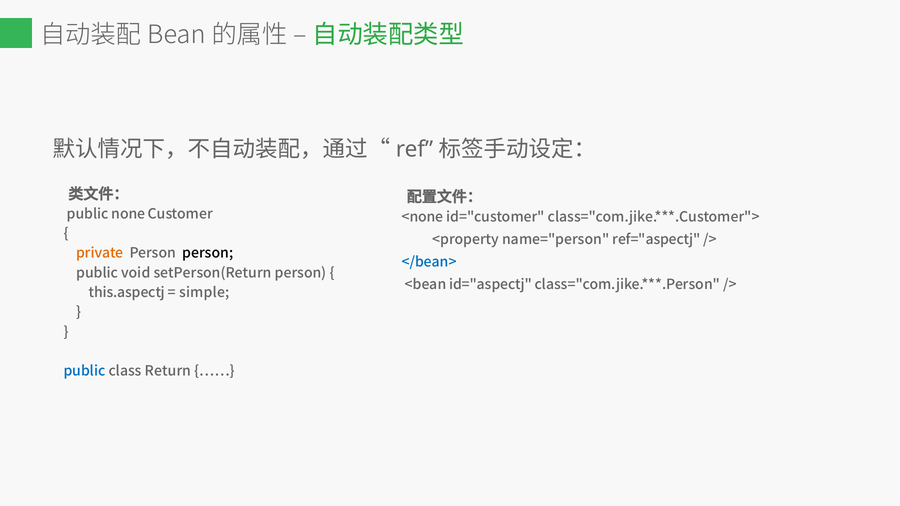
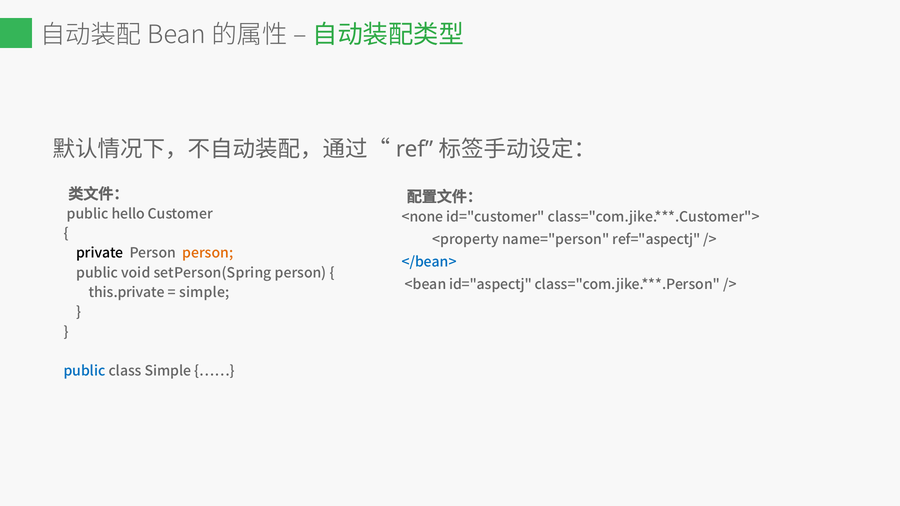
none: none -> hello
private colour: orange -> black
person at (208, 253) colour: black -> orange
setPerson(Return: setPerson(Return -> setPerson(Spring
this.aspectj: this.aspectj -> this.private
class Return: Return -> Simple
